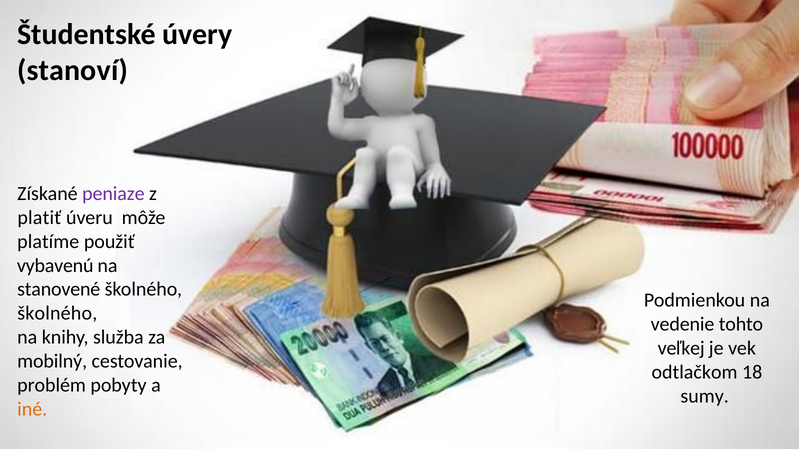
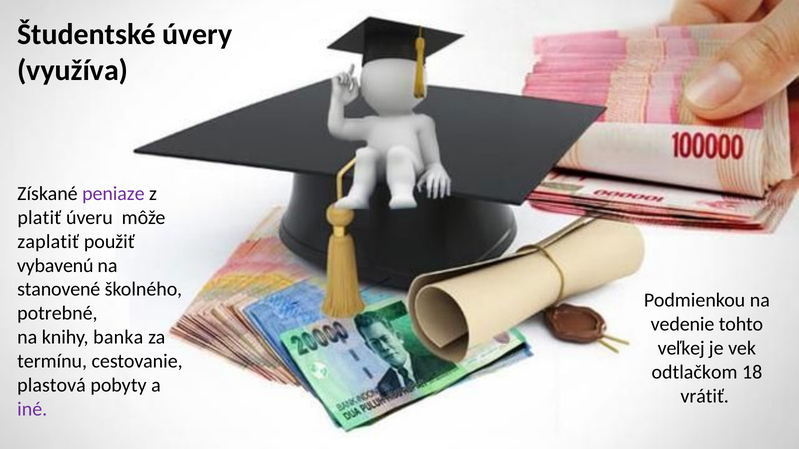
stanoví: stanoví -> využíva
platíme: platíme -> zaplatiť
školného at (57, 314): školného -> potrebné
služba: služba -> banka
mobilný: mobilný -> termínu
problém: problém -> plastová
sumy: sumy -> vrátiť
iné colour: orange -> purple
